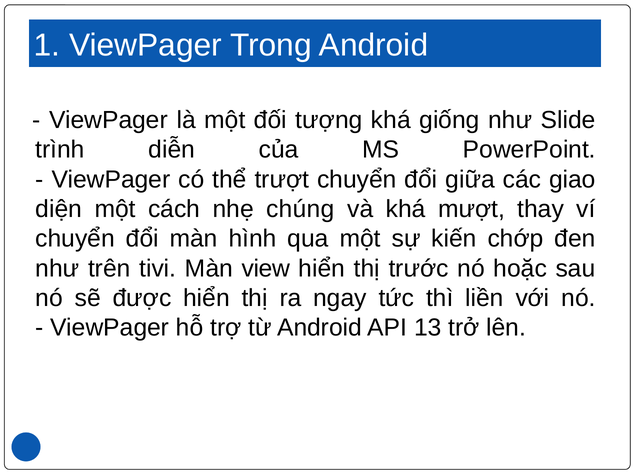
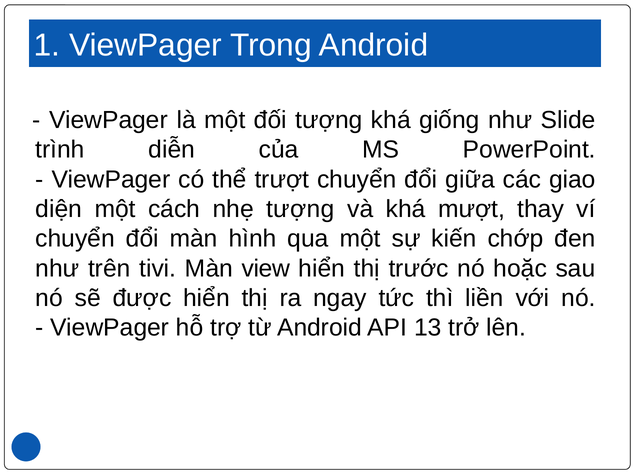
nhẹ chúng: chúng -> tượng
